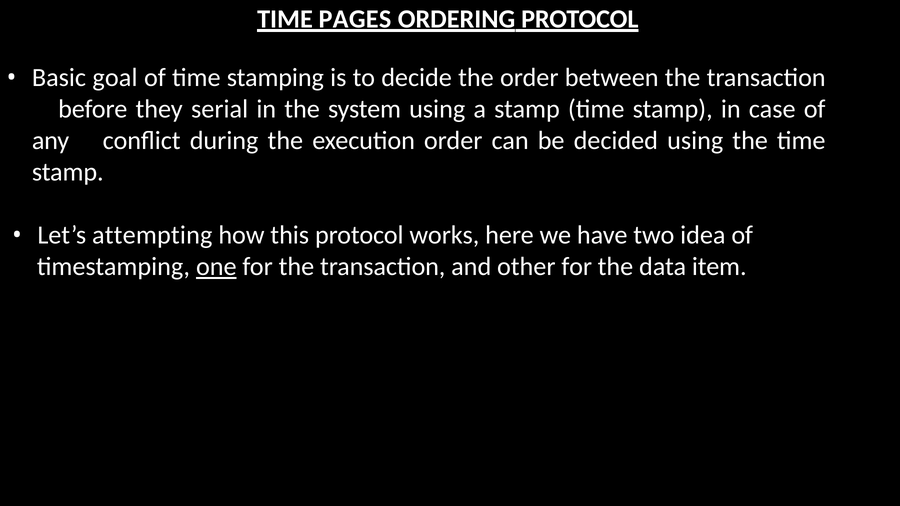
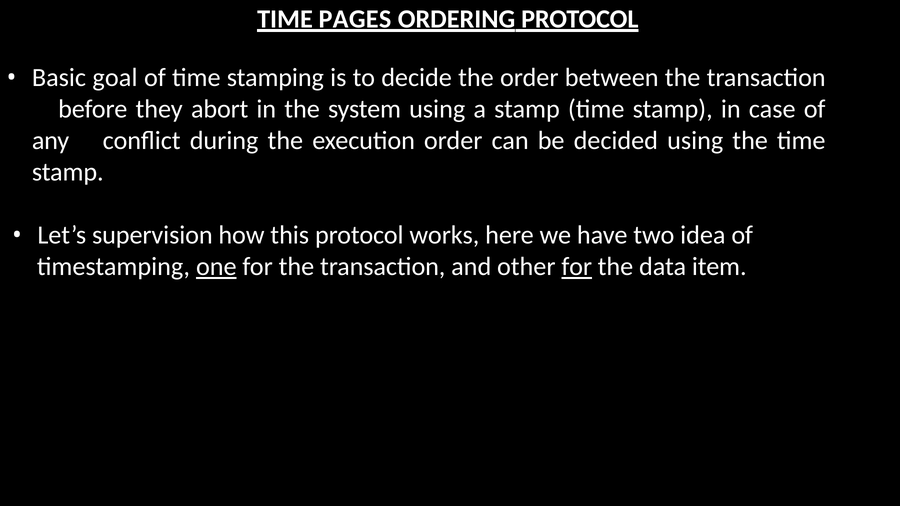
serial: serial -> abort
attempting: attempting -> supervision
for at (577, 267) underline: none -> present
